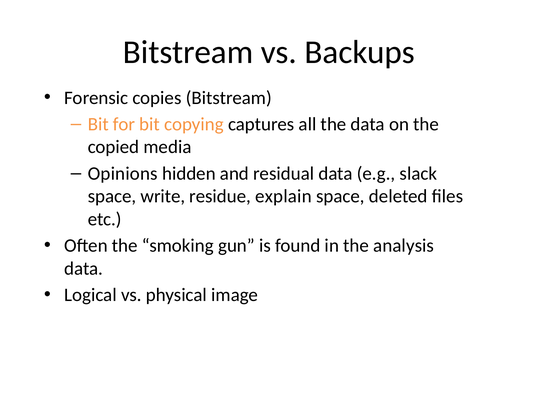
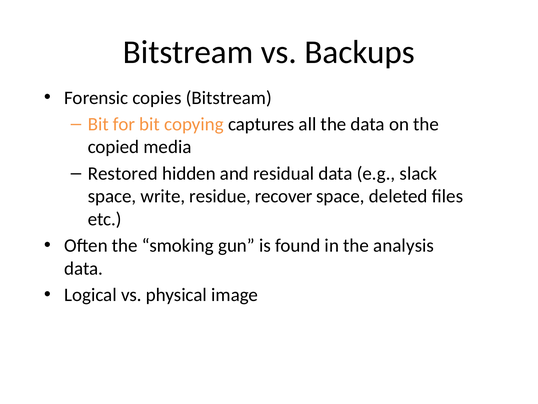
Opinions: Opinions -> Restored
explain: explain -> recover
